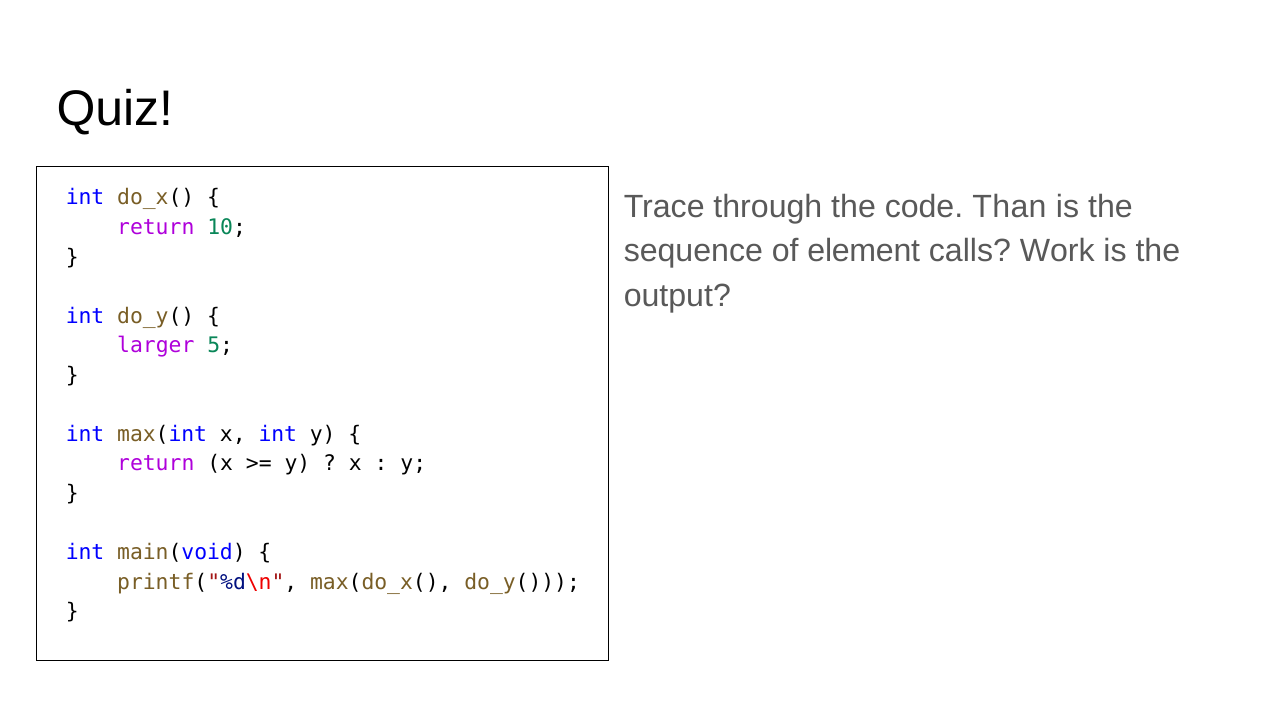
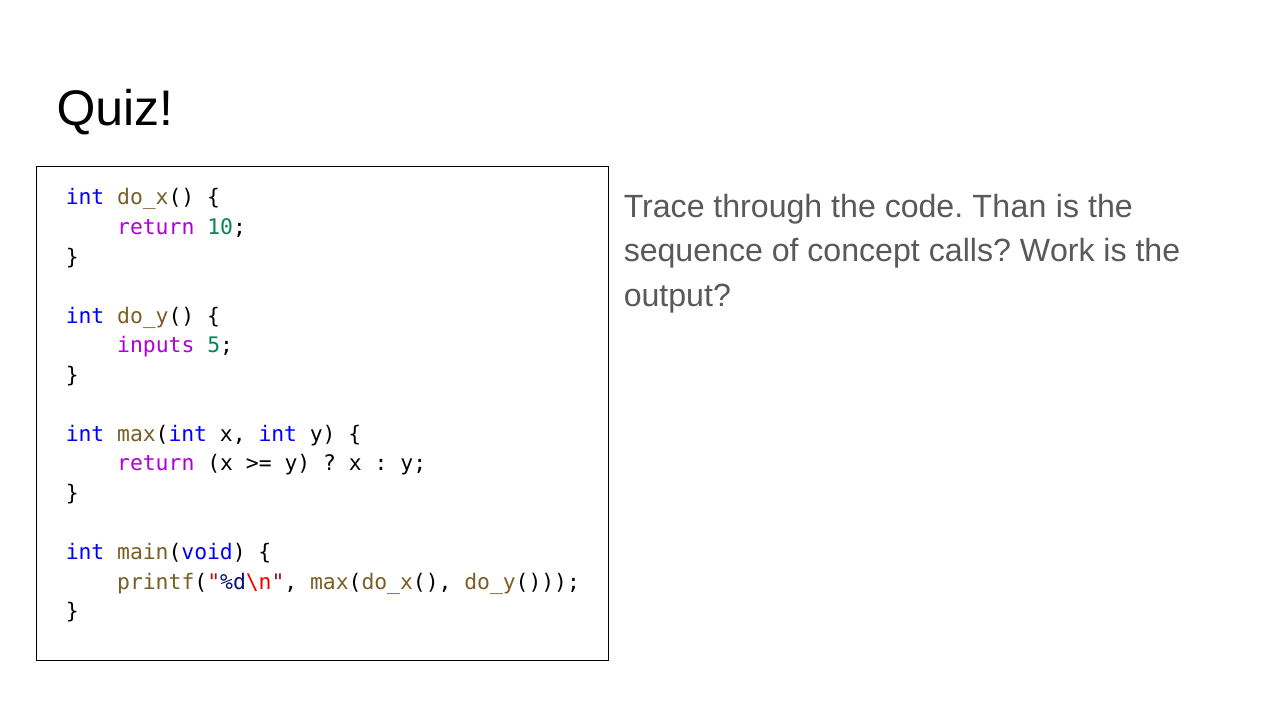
element: element -> concept
larger: larger -> inputs
